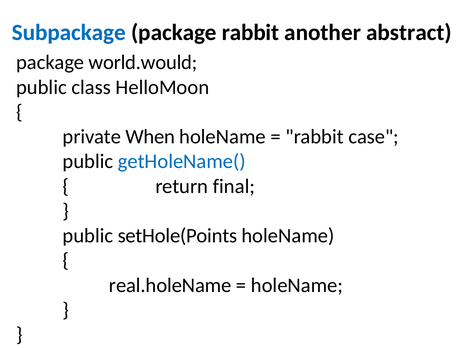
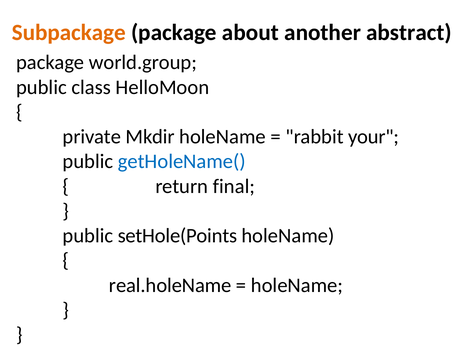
Subpackage colour: blue -> orange
package rabbit: rabbit -> about
world.would: world.would -> world.group
When: When -> Mkdir
case: case -> your
